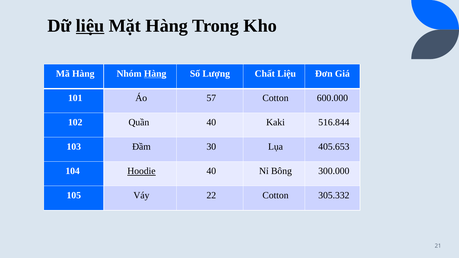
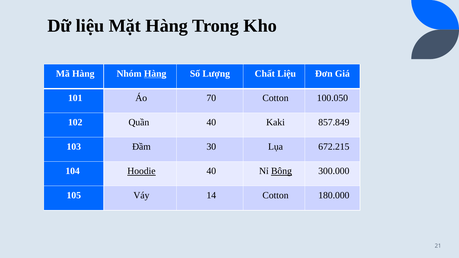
liệu at (90, 26) underline: present -> none
57: 57 -> 70
600.000: 600.000 -> 100.050
516.844: 516.844 -> 857.849
405.653: 405.653 -> 672.215
Bông underline: none -> present
22: 22 -> 14
305.332: 305.332 -> 180.000
